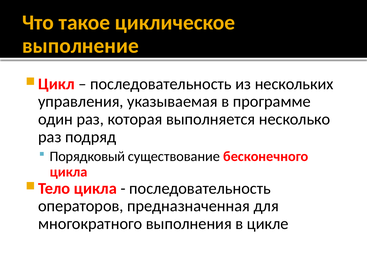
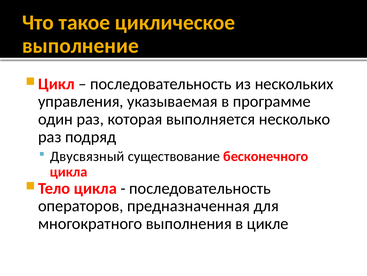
Порядковый: Порядковый -> Двусвязный
